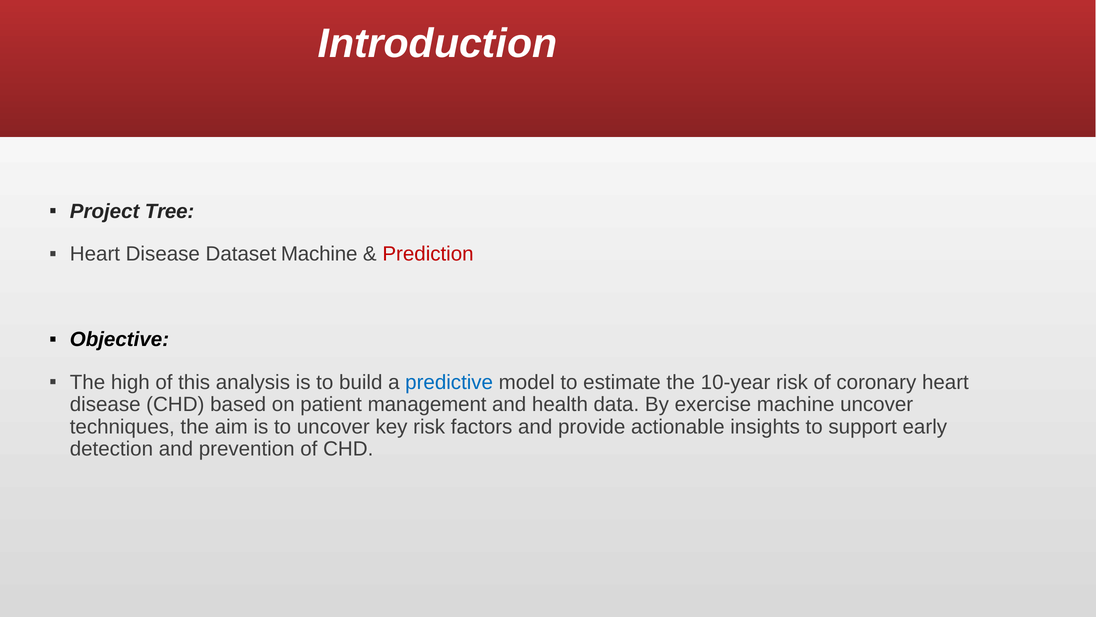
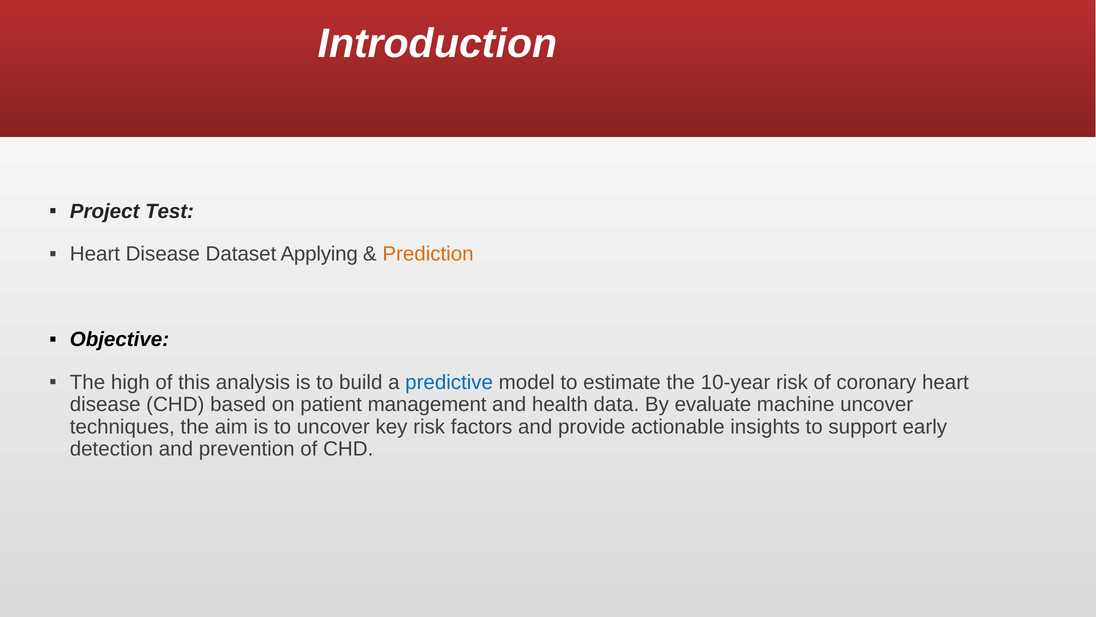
Tree: Tree -> Test
Dataset Machine: Machine -> Applying
Prediction colour: red -> orange
exercise: exercise -> evaluate
